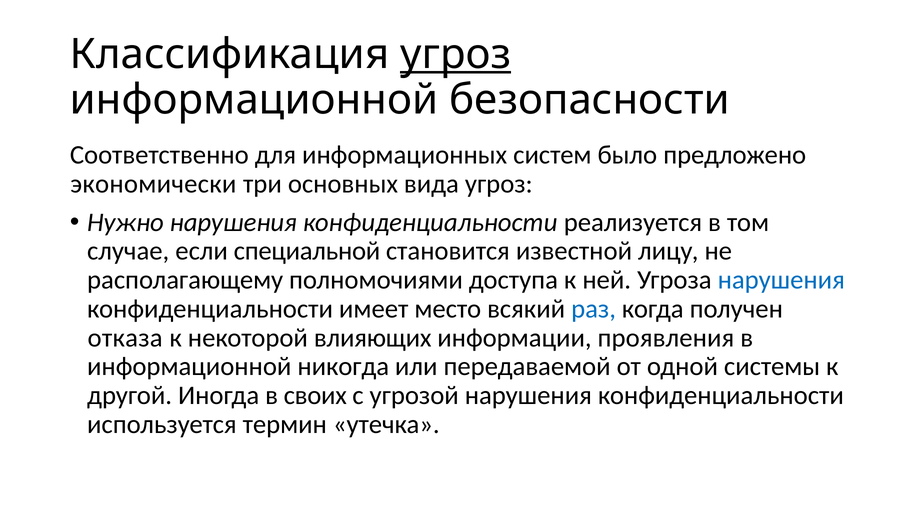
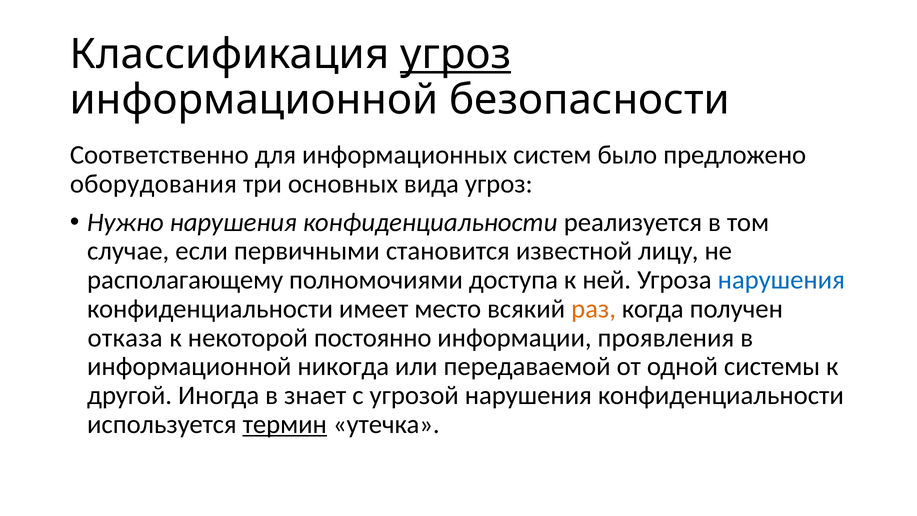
экономически: экономически -> оборудования
специальной: специальной -> первичными
раз colour: blue -> orange
влияющих: влияющих -> постоянно
своих: своих -> знает
термин underline: none -> present
